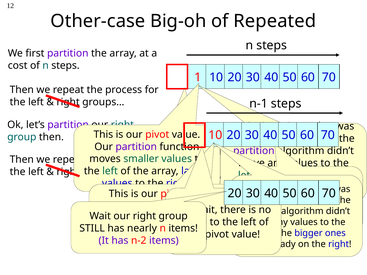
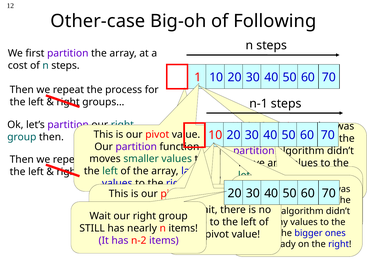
Repeated: Repeated -> Following
